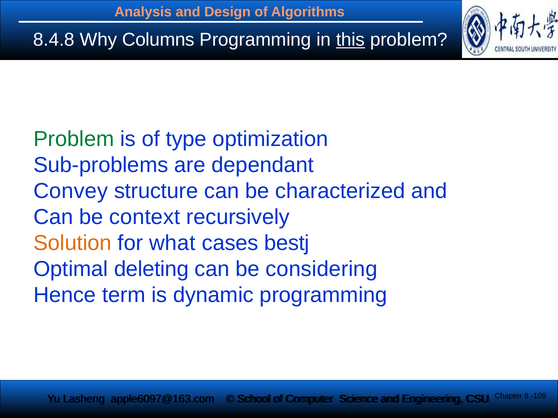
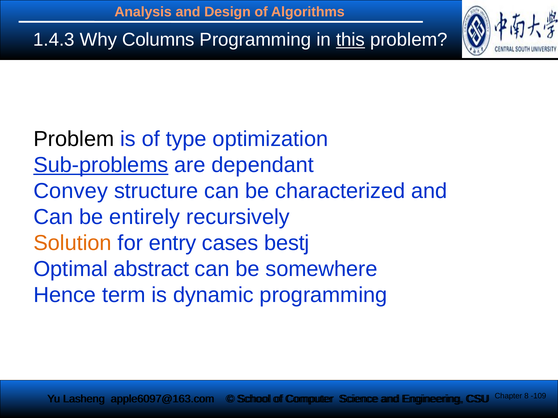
8.4.8: 8.4.8 -> 1.4.3
Problem at (74, 139) colour: green -> black
Sub-problems underline: none -> present
context: context -> entirely
what: what -> entry
deleting: deleting -> abstract
considering: considering -> somewhere
